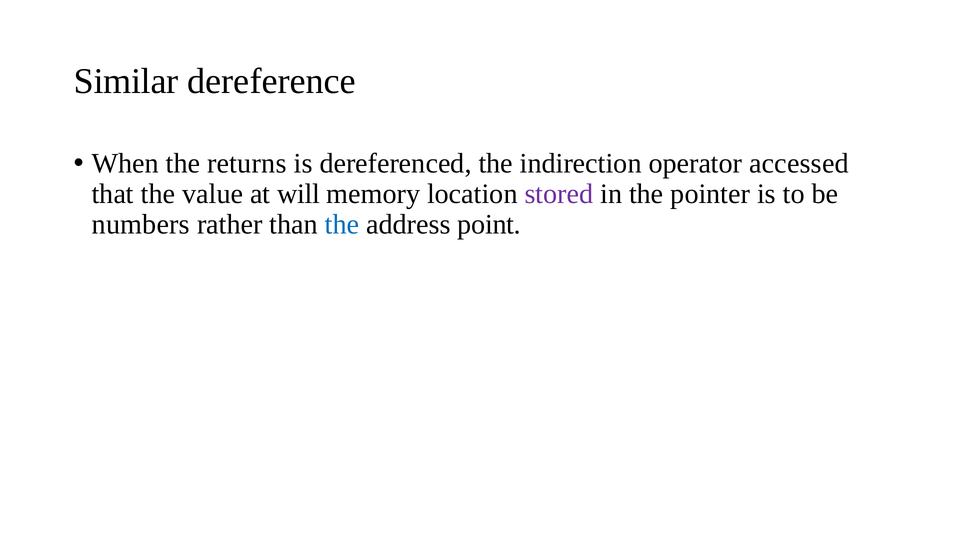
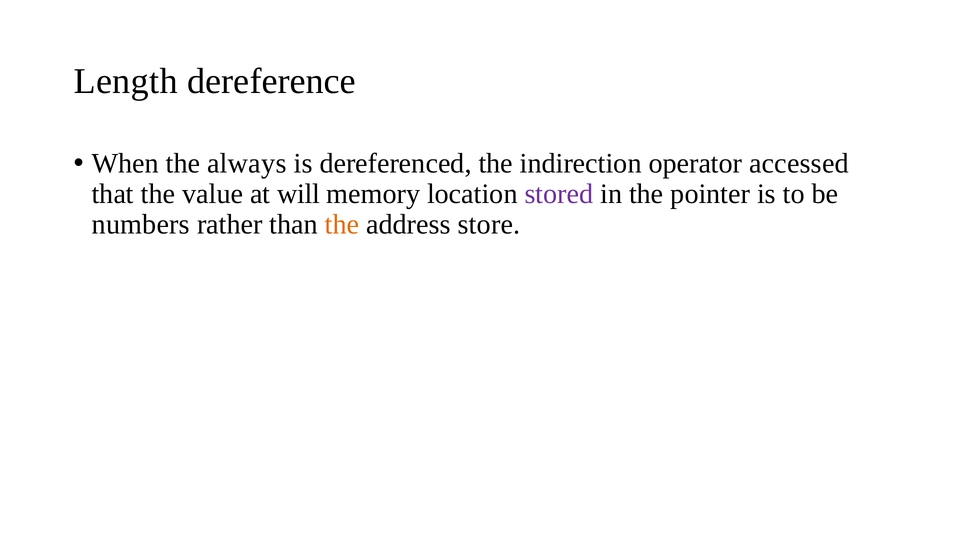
Similar: Similar -> Length
returns: returns -> always
the at (342, 224) colour: blue -> orange
point: point -> store
